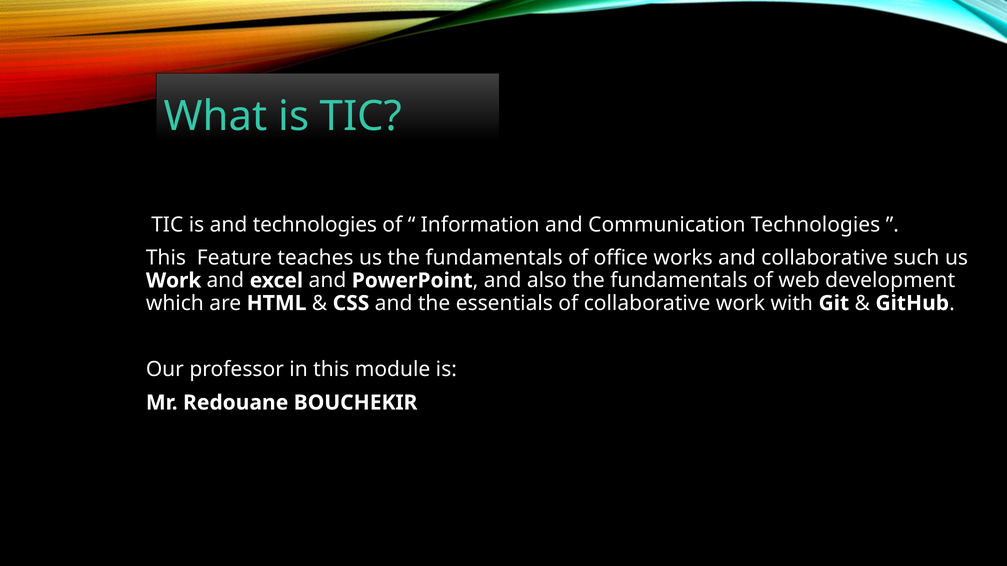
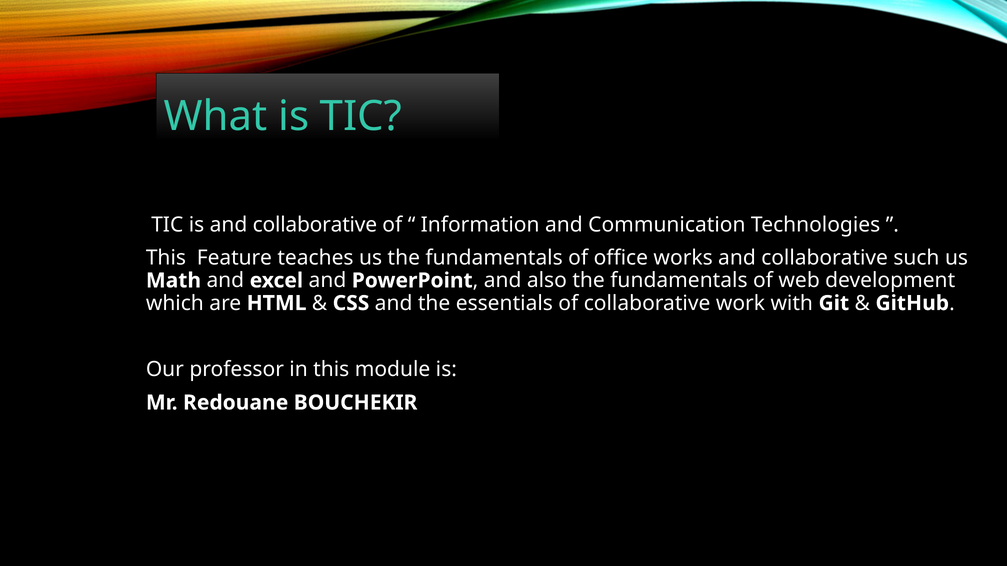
is and technologies: technologies -> collaborative
Work at (174, 281): Work -> Math
